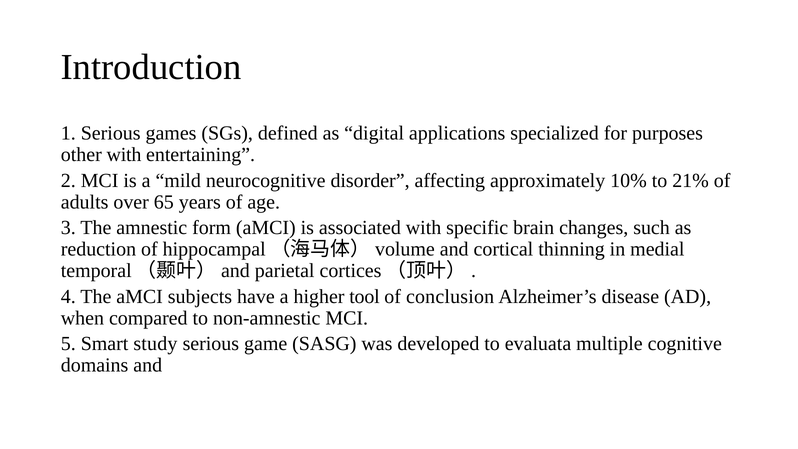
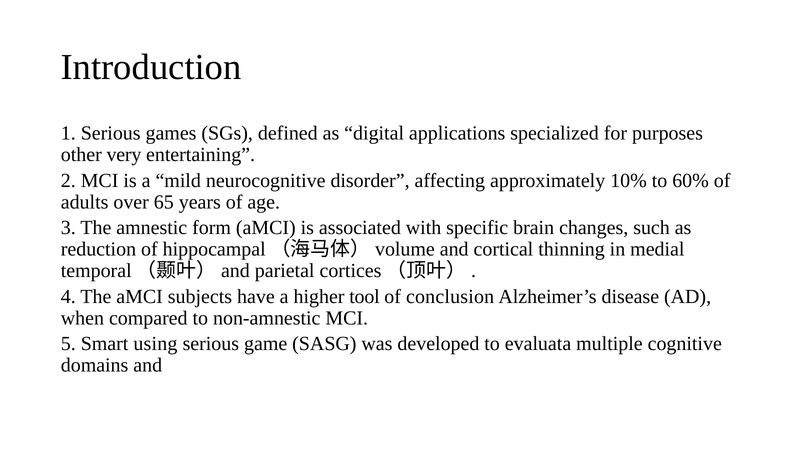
other with: with -> very
21%: 21% -> 60%
study: study -> using
